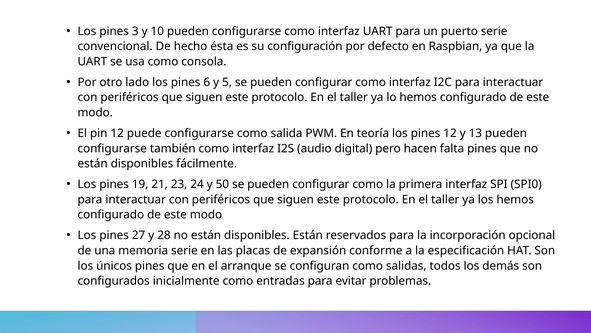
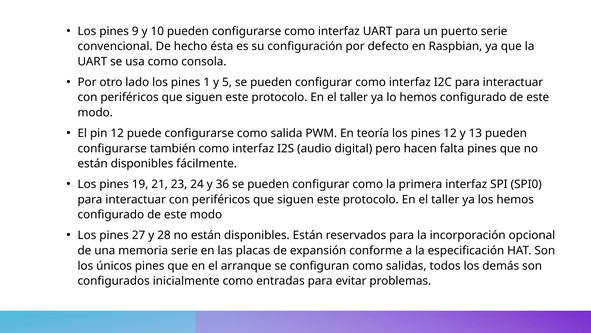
3: 3 -> 9
6: 6 -> 1
50: 50 -> 36
